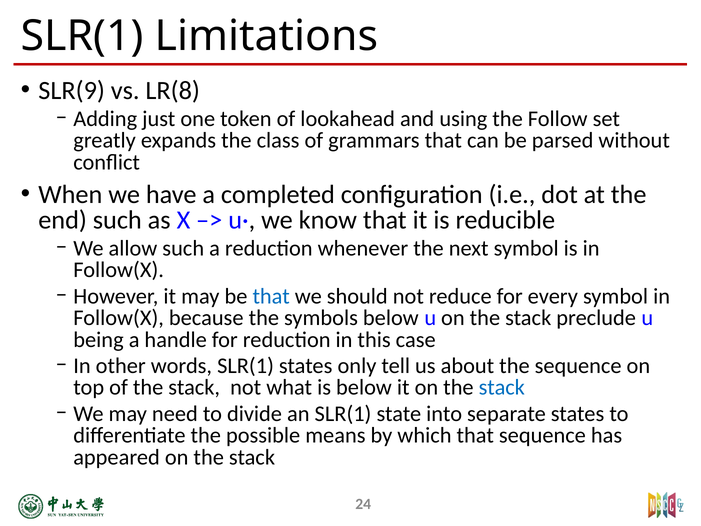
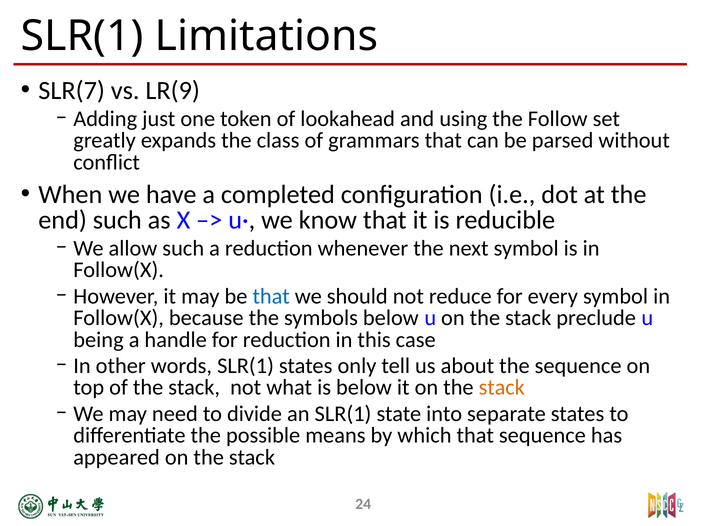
SLR(9: SLR(9 -> SLR(7
LR(8: LR(8 -> LR(9
stack at (502, 387) colour: blue -> orange
